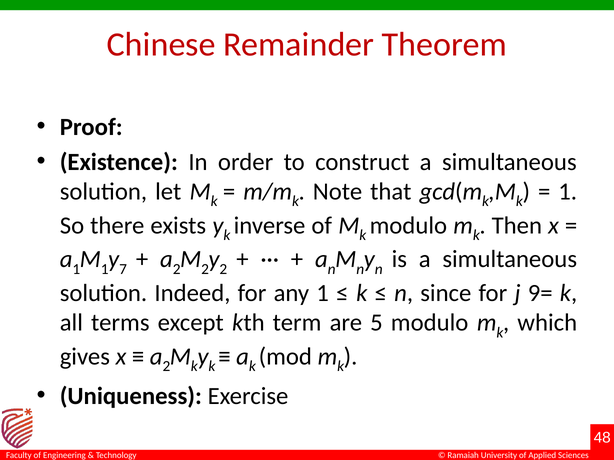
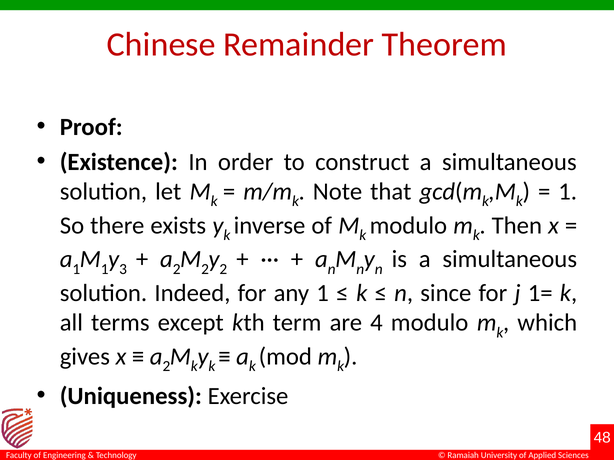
7: 7 -> 3
9=: 9= -> 1=
5: 5 -> 4
